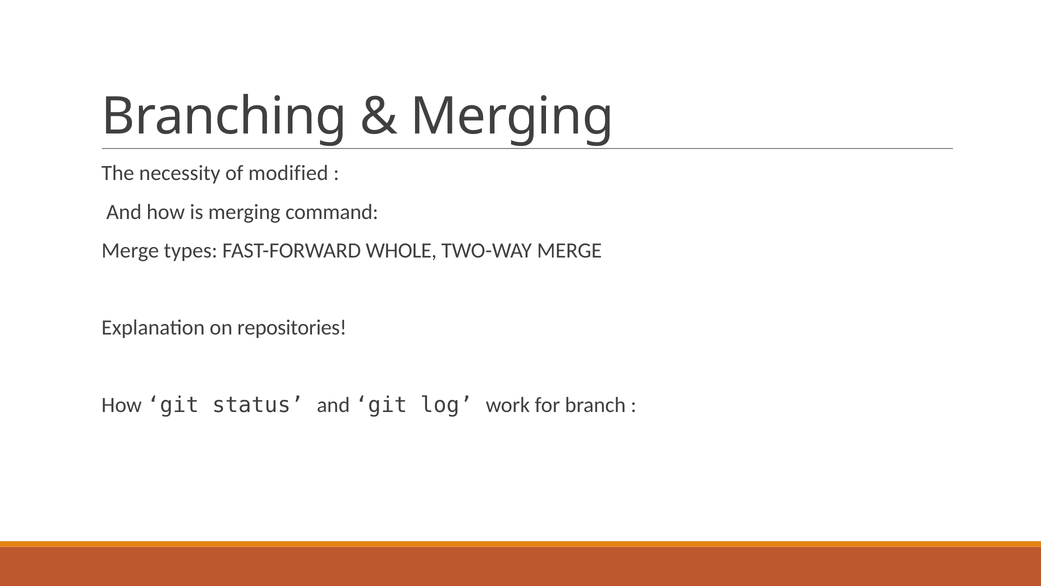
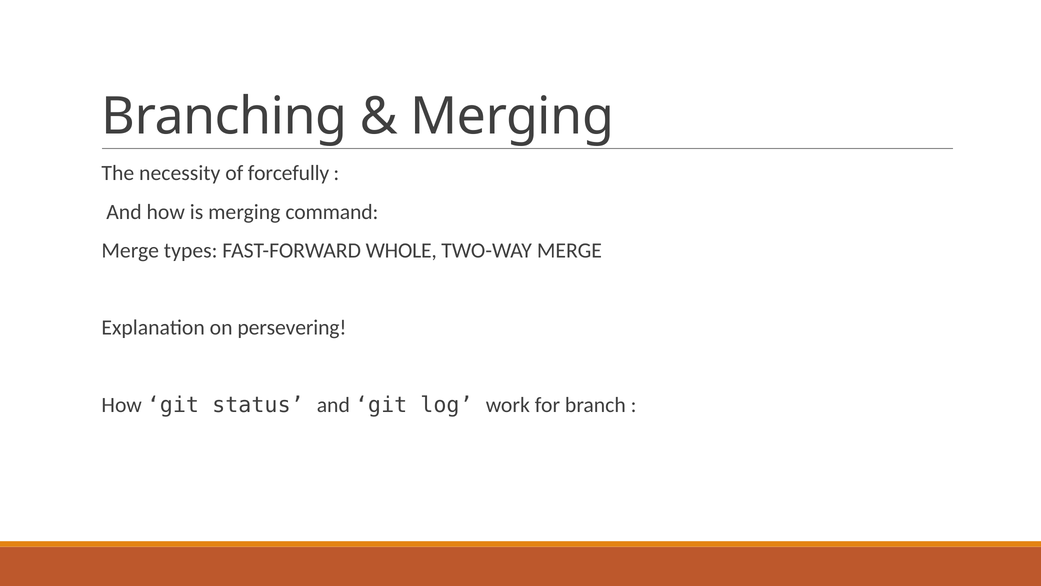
modified: modified -> forcefully
repositories: repositories -> persevering
